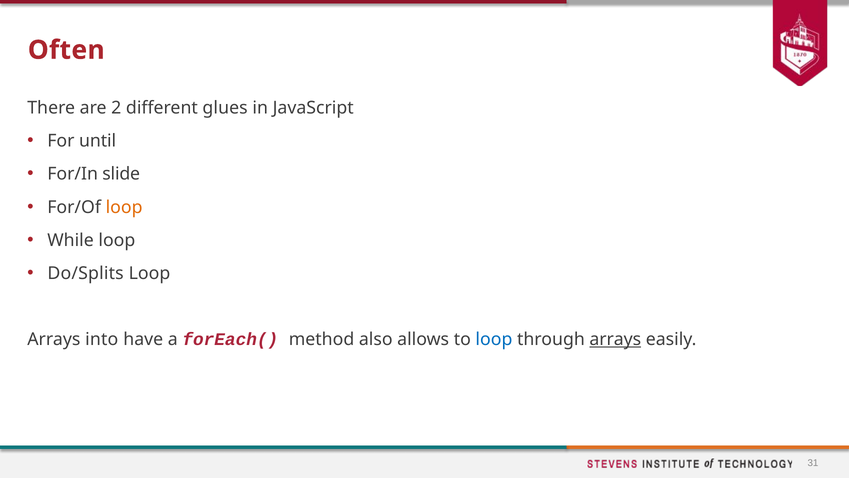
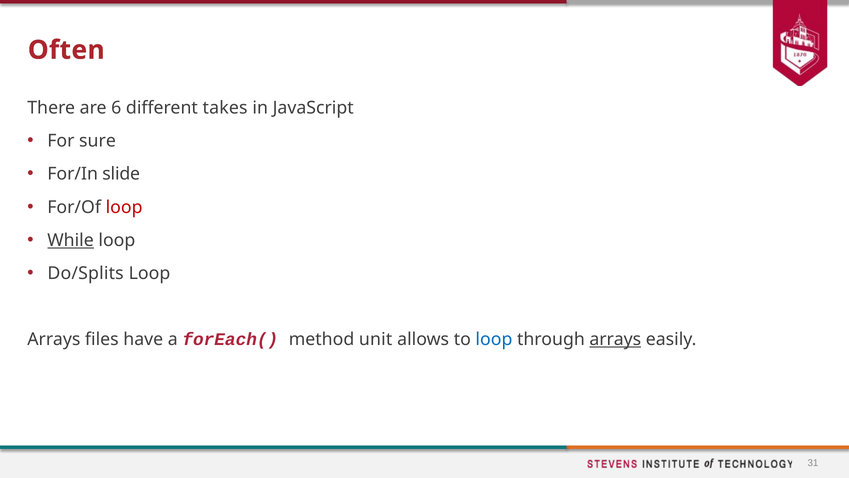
2: 2 -> 6
glues: glues -> takes
until: until -> sure
loop at (124, 207) colour: orange -> red
While underline: none -> present
into: into -> files
also: also -> unit
